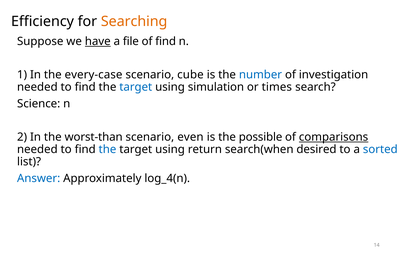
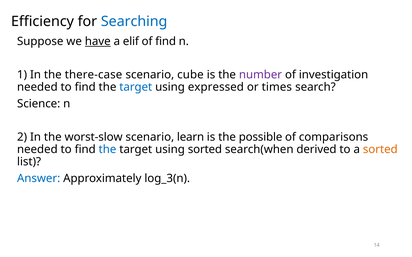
Searching colour: orange -> blue
file: file -> elif
every-case: every-case -> there-case
number colour: blue -> purple
simulation: simulation -> expressed
worst-than: worst-than -> worst-slow
even: even -> learn
comparisons underline: present -> none
using return: return -> sorted
desired: desired -> derived
sorted at (380, 150) colour: blue -> orange
log_4(n: log_4(n -> log_3(n
